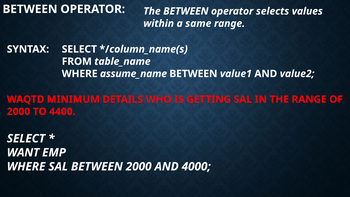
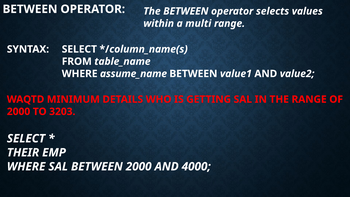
same: same -> multi
4400: 4400 -> 3203
WANT: WANT -> THEIR
